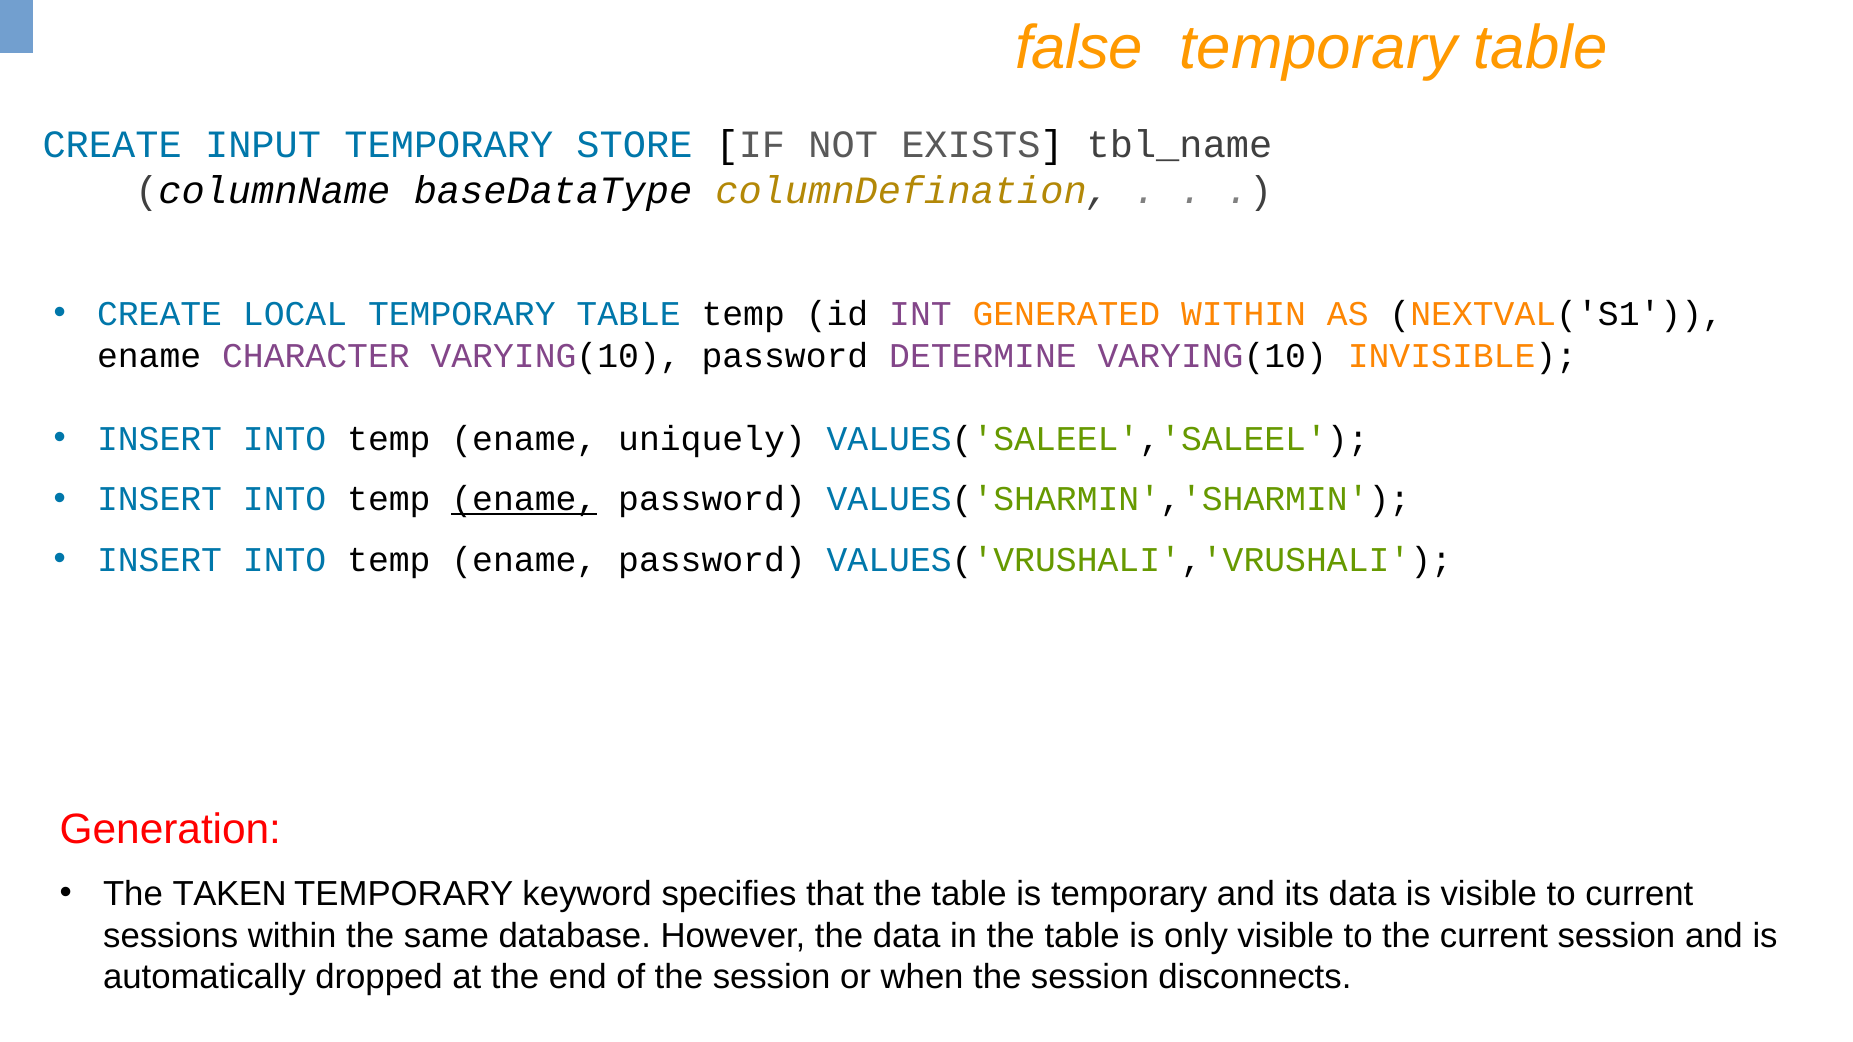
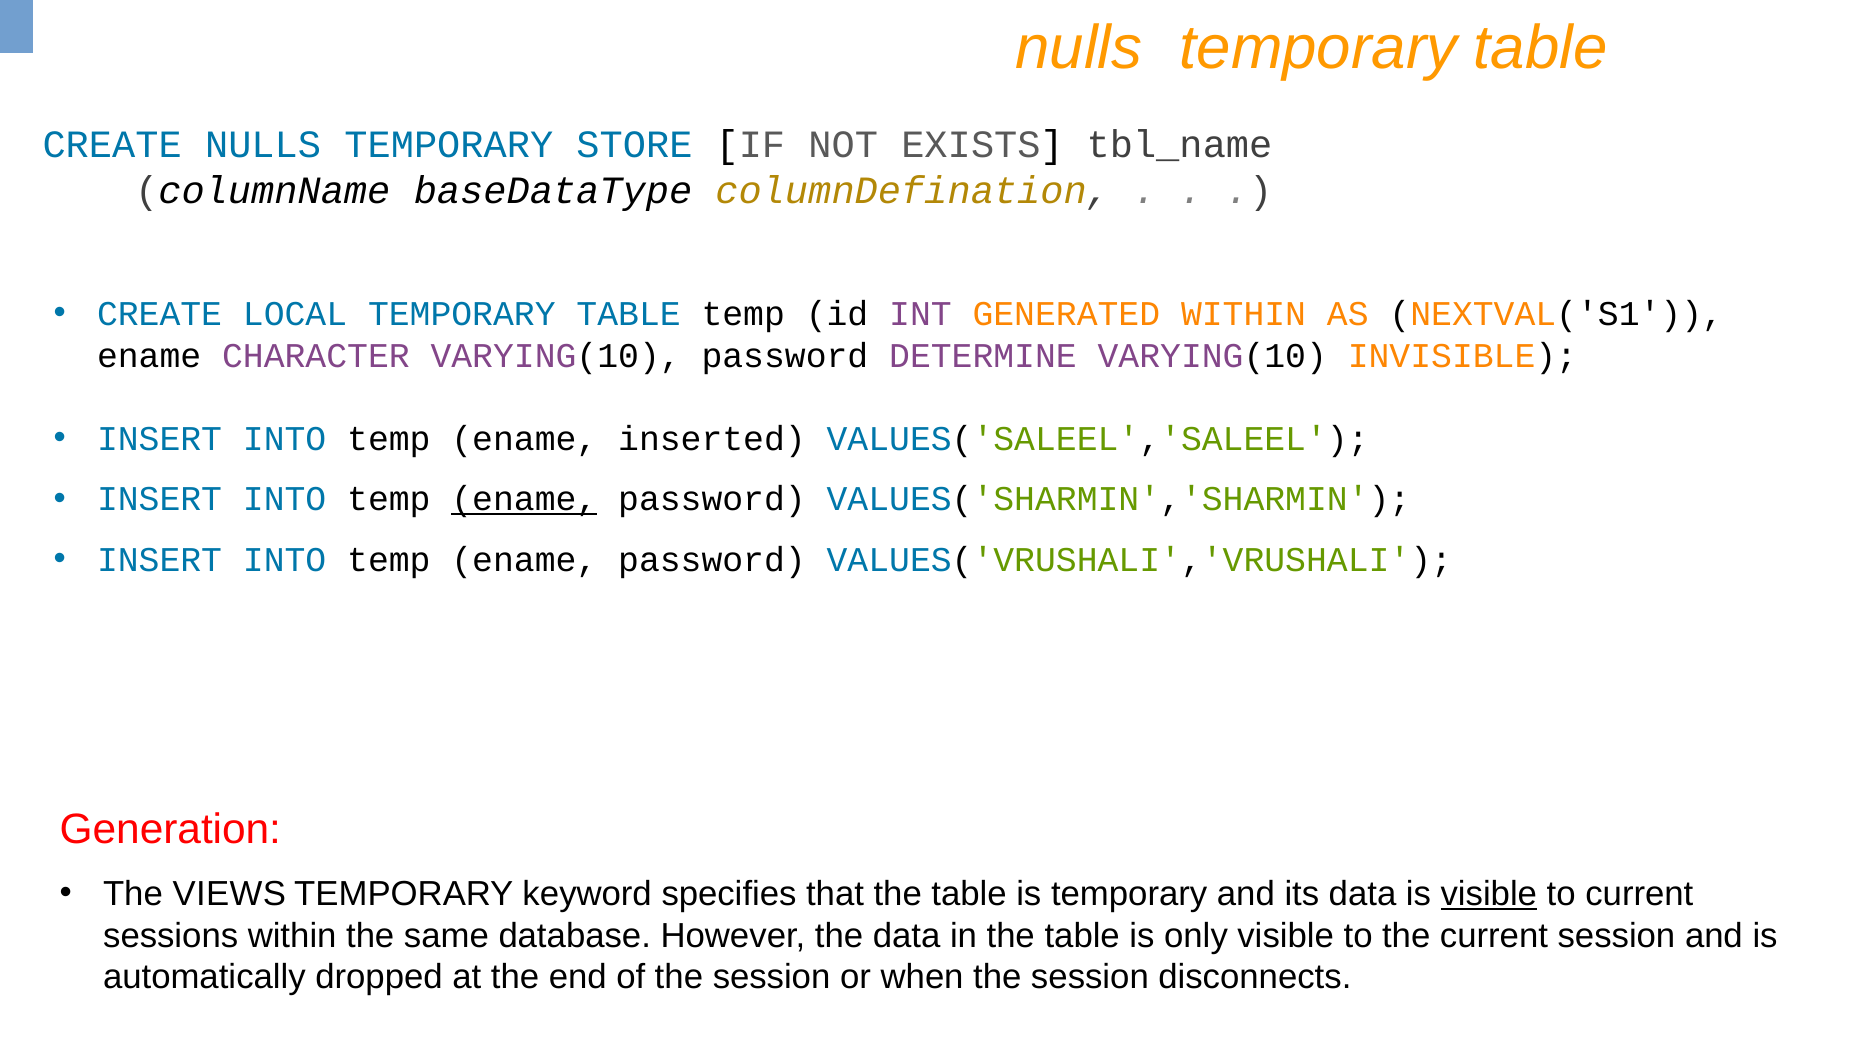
false at (1079, 48): false -> nulls
CREATE INPUT: INPUT -> NULLS
uniquely: uniquely -> inserted
TAKEN: TAKEN -> VIEWS
visible at (1489, 894) underline: none -> present
